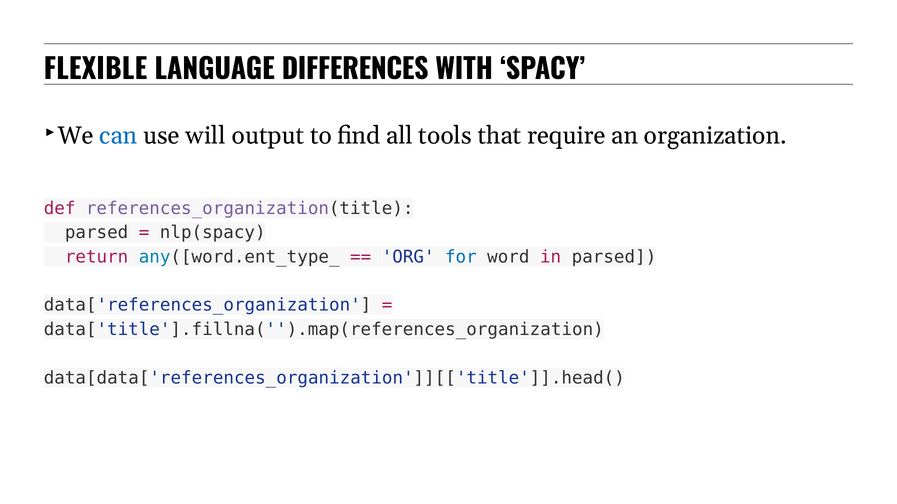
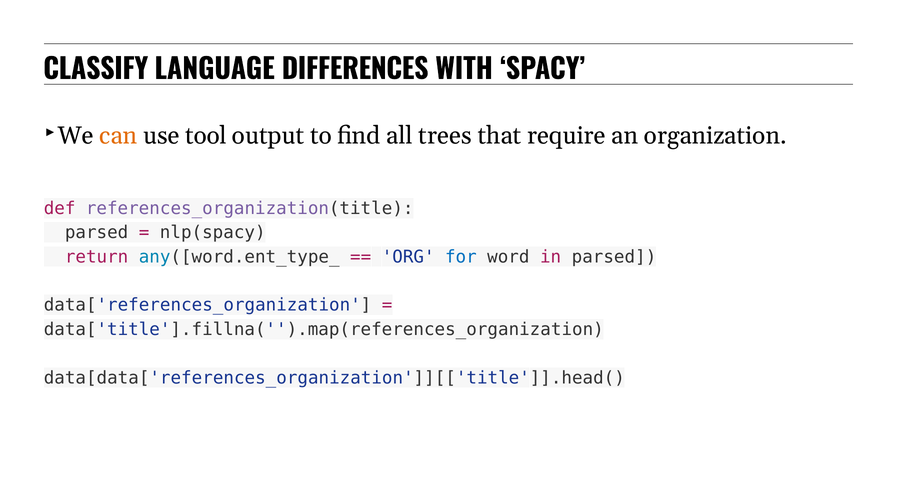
FLEXIBLE: FLEXIBLE -> CLASSIFY
can colour: blue -> orange
will: will -> tool
tools: tools -> trees
